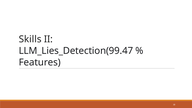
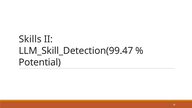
LLM_Lies_Detection(99.47: LLM_Lies_Detection(99.47 -> LLM_Skill_Detection(99.47
Features: Features -> Potential
